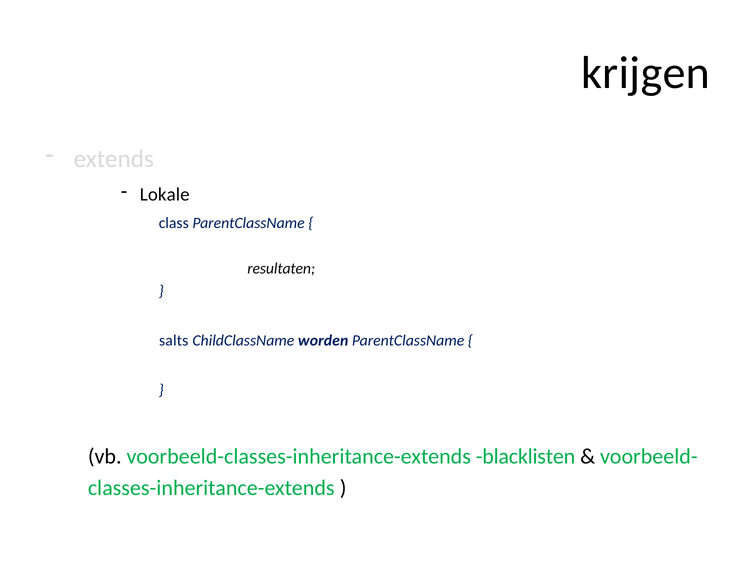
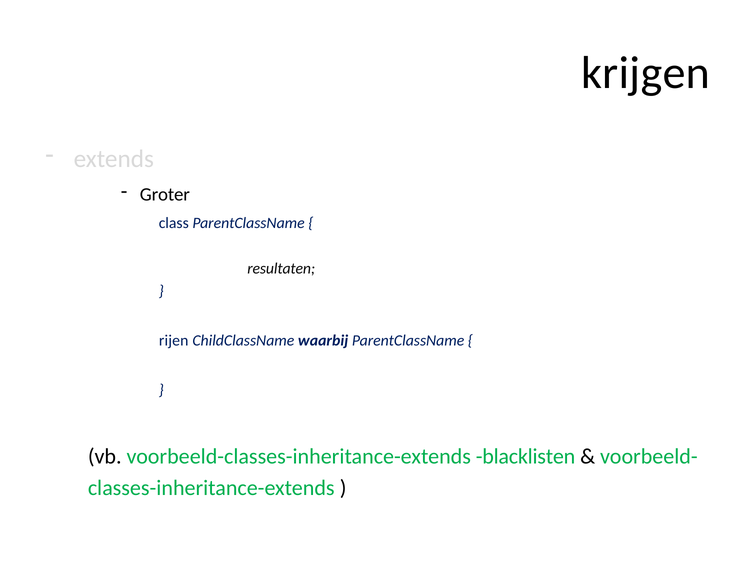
Lokale: Lokale -> Groter
salts: salts -> rijen
worden: worden -> waarbij
